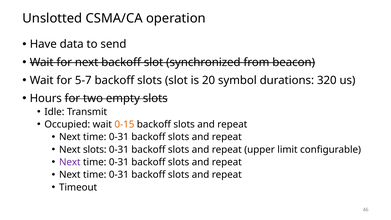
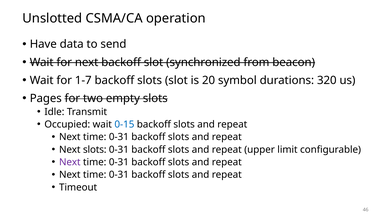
5-7: 5-7 -> 1-7
Hours: Hours -> Pages
0-15 colour: orange -> blue
